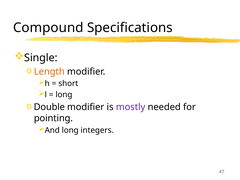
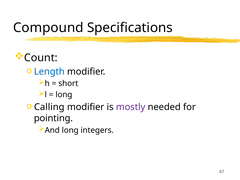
Single: Single -> Count
Length colour: orange -> blue
Double: Double -> Calling
